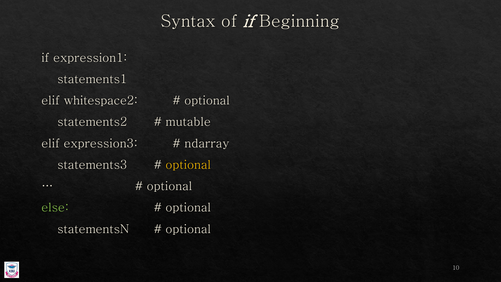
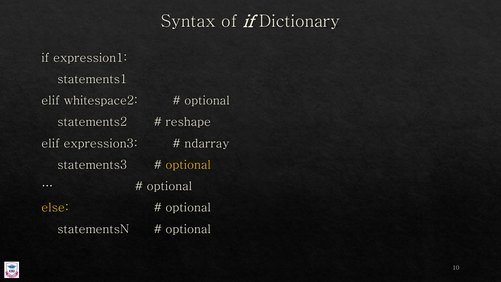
Beginning: Beginning -> Dictionary
mutable: mutable -> reshape
else colour: light green -> yellow
